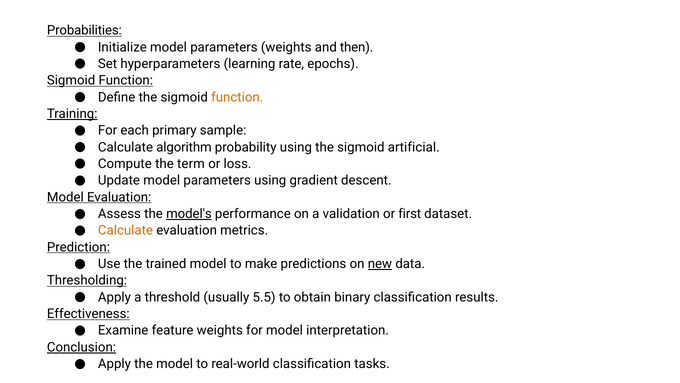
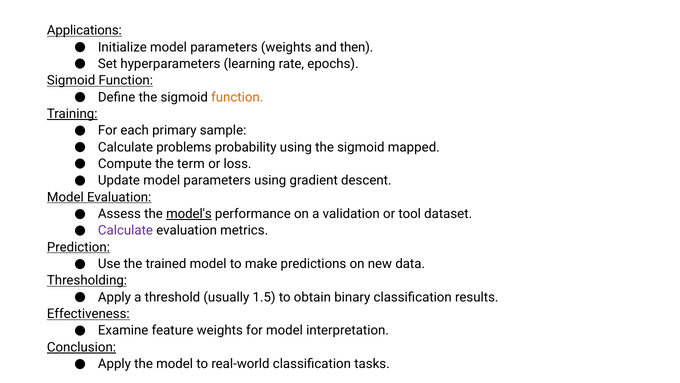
Probabilities: Probabilities -> Applications
algorithm: algorithm -> problems
artificial: artificial -> mapped
first: first -> tool
Calculate at (125, 230) colour: orange -> purple
new underline: present -> none
5.5: 5.5 -> 1.5
